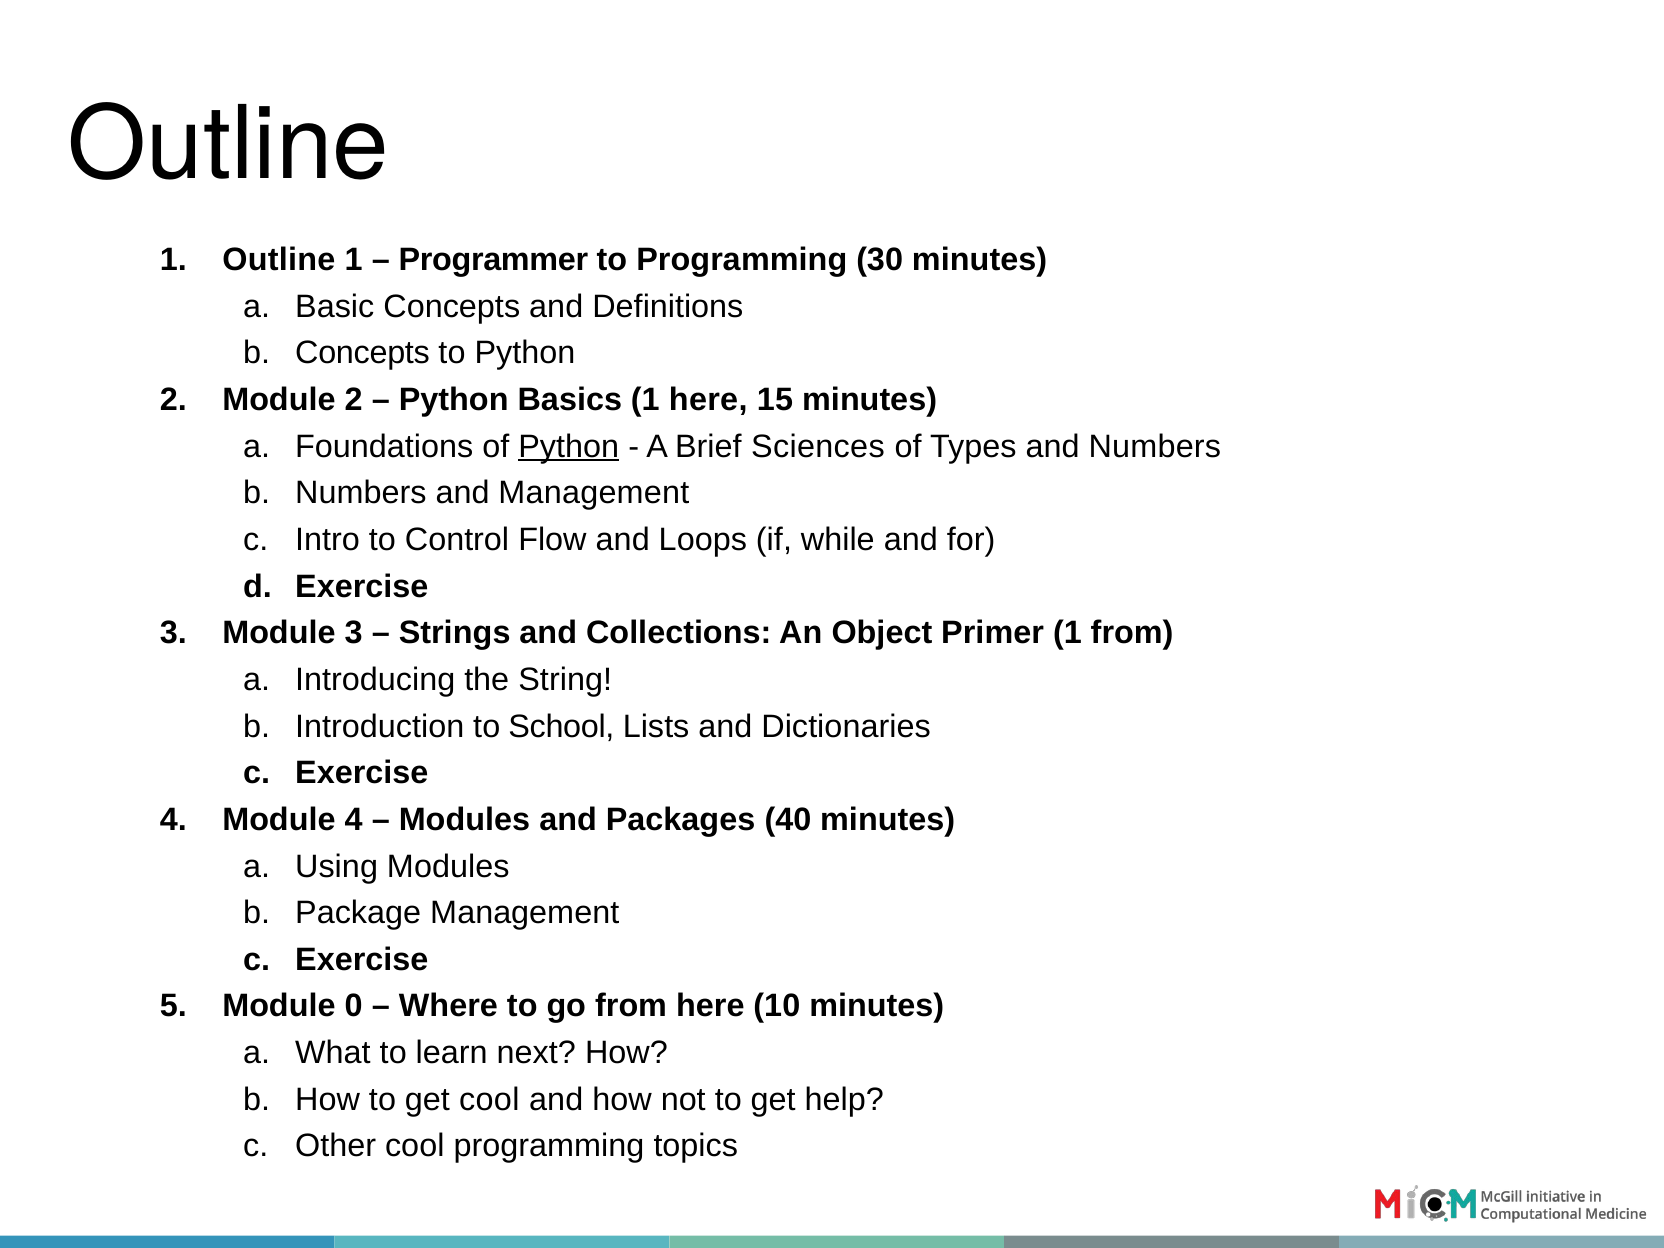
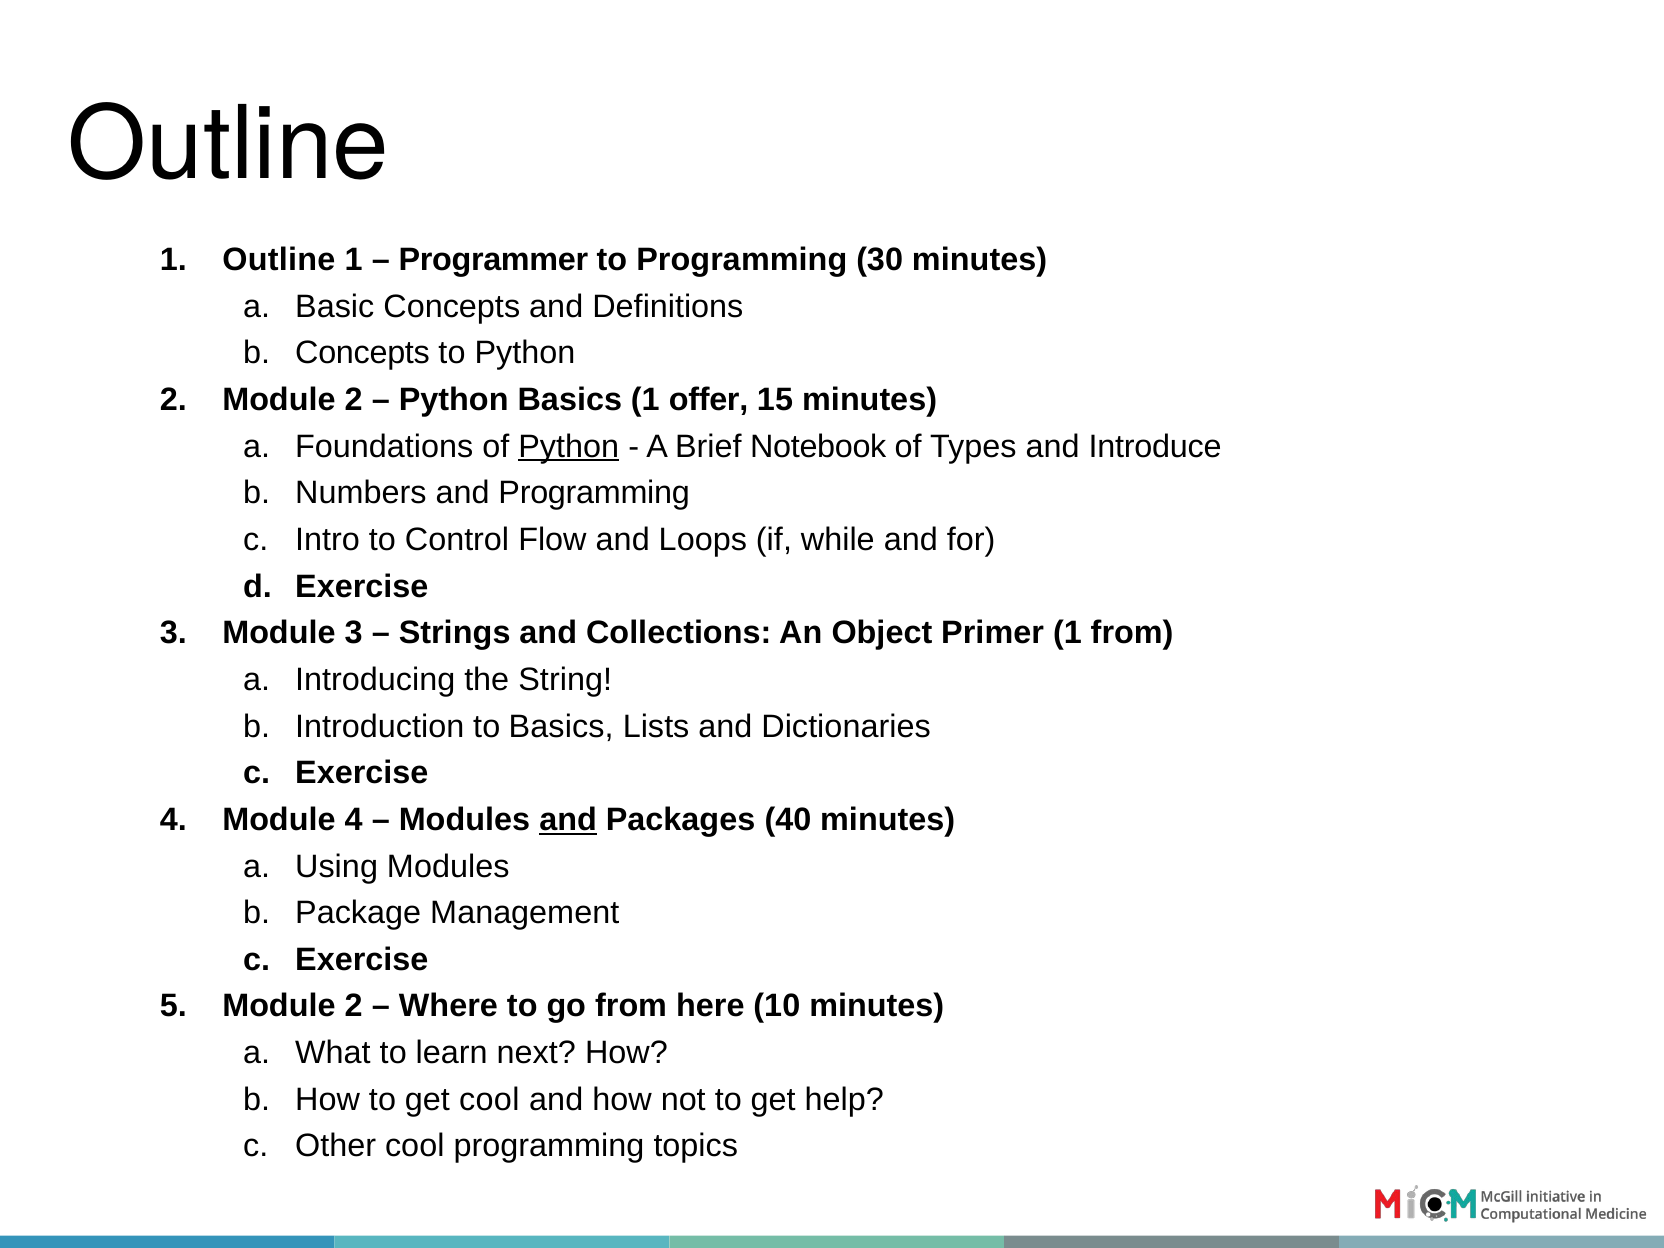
1 here: here -> offer
Sciences: Sciences -> Notebook
and Numbers: Numbers -> Introduce
and Management: Management -> Programming
to School: School -> Basics
and at (568, 820) underline: none -> present
5 Module 0: 0 -> 2
